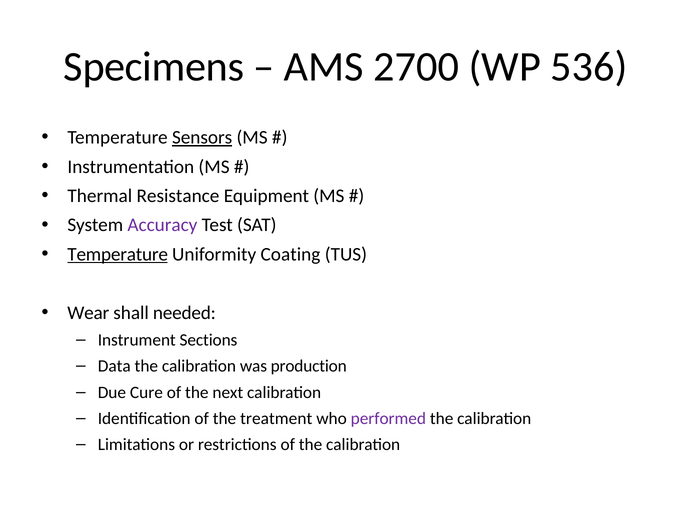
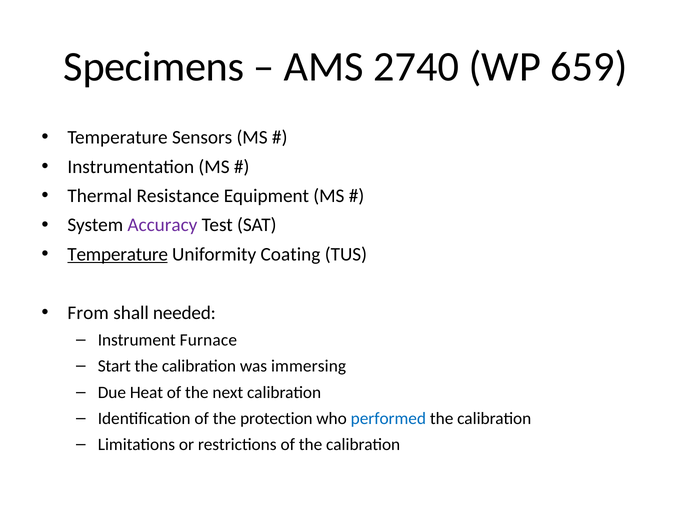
2700: 2700 -> 2740
536: 536 -> 659
Sensors underline: present -> none
Wear: Wear -> From
Sections: Sections -> Furnace
Data: Data -> Start
production: production -> immersing
Cure: Cure -> Heat
treatment: treatment -> protection
performed colour: purple -> blue
